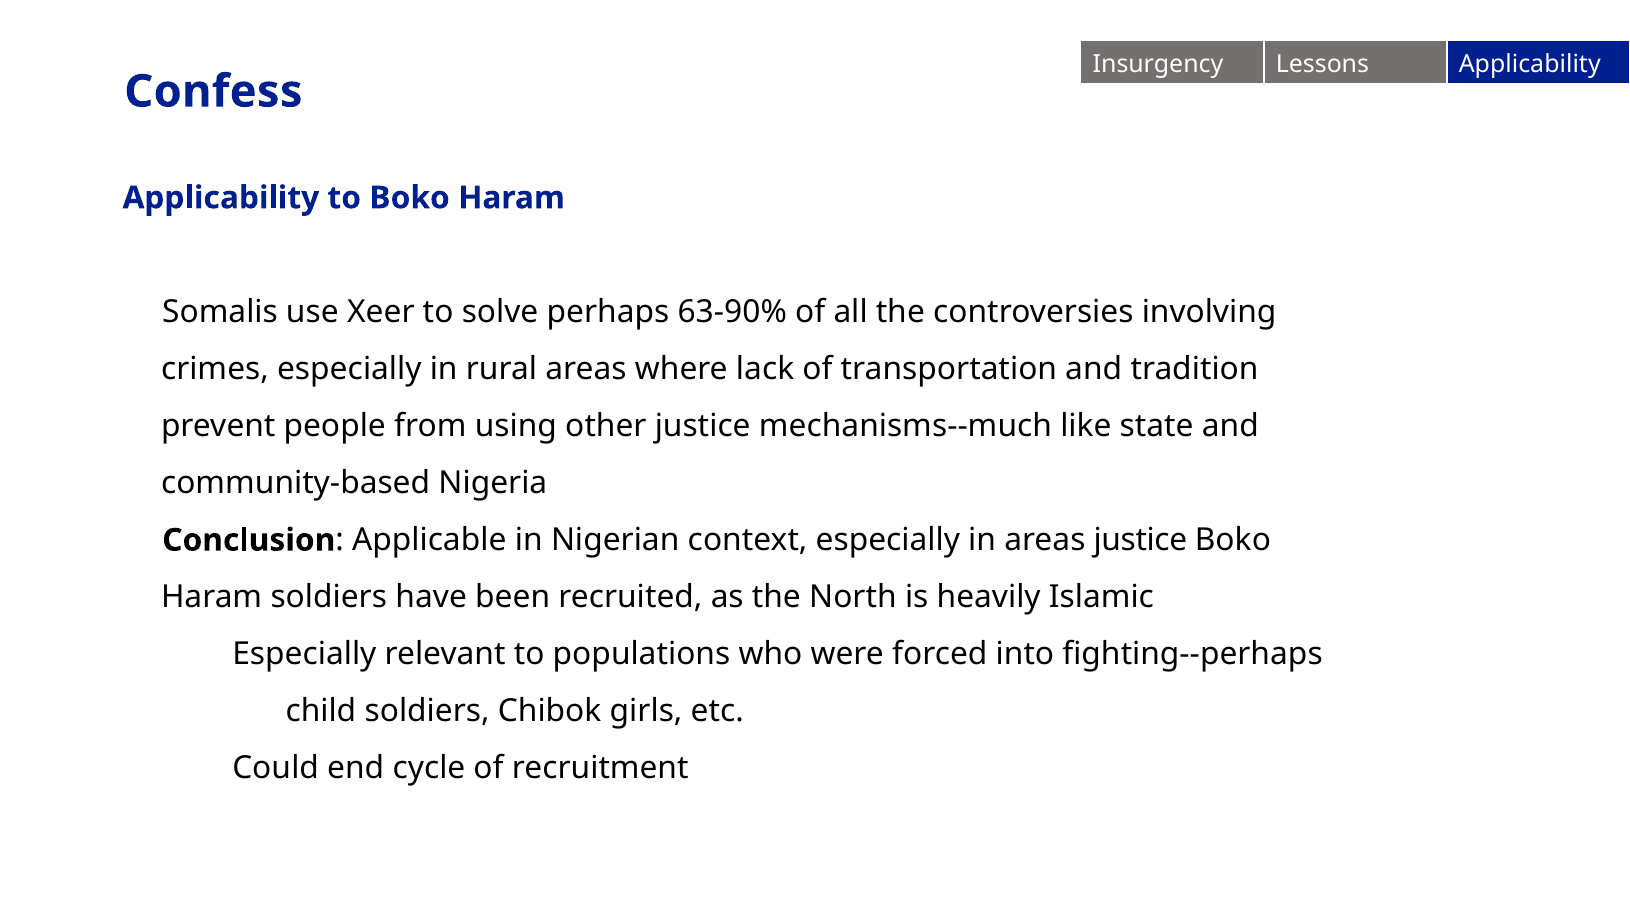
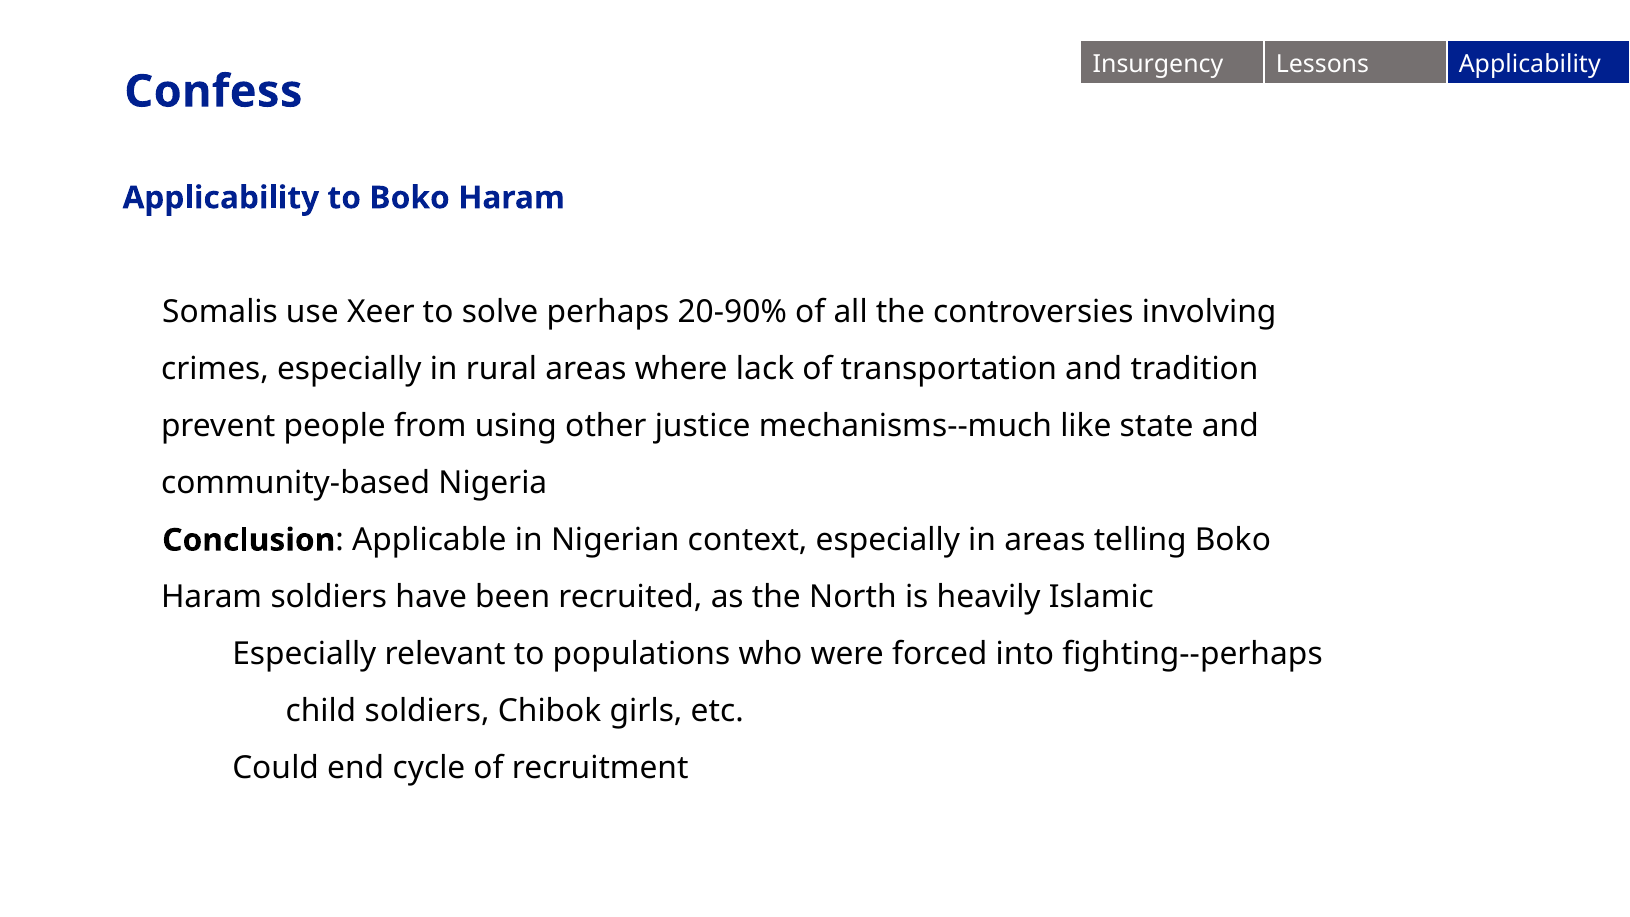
63-90%: 63-90% -> 20-90%
areas justice: justice -> telling
